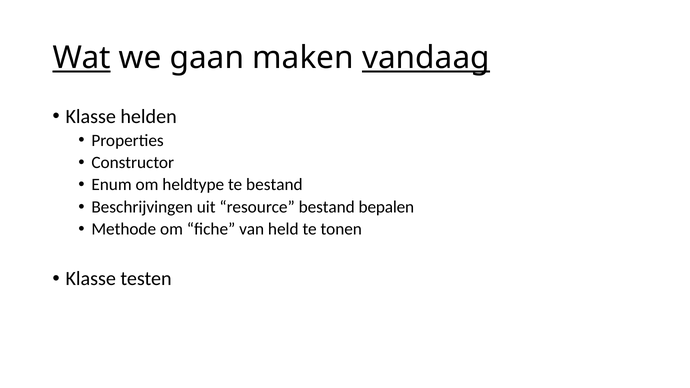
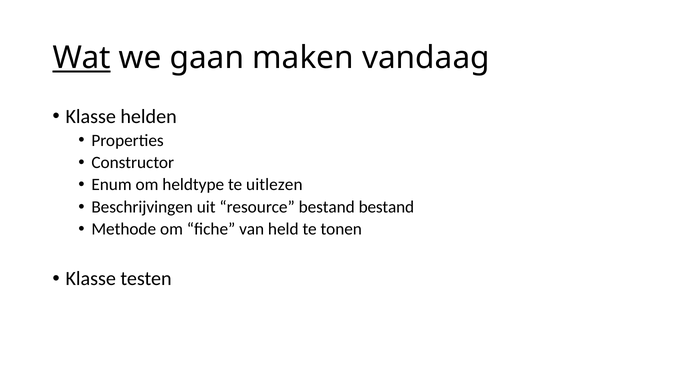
vandaag underline: present -> none
te bestand: bestand -> uitlezen
bestand bepalen: bepalen -> bestand
